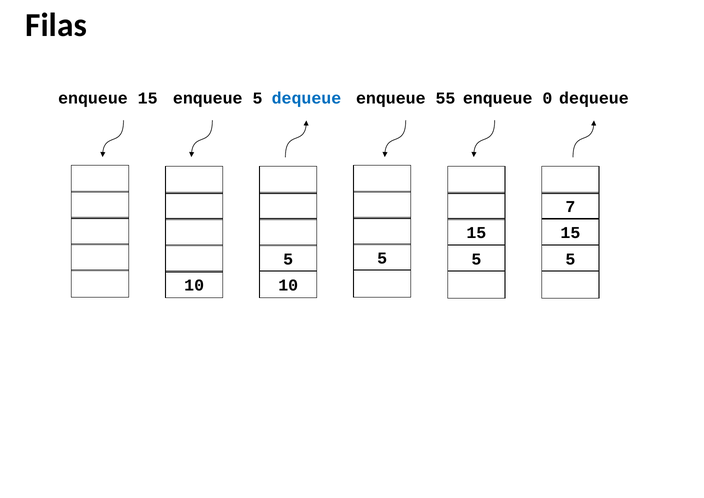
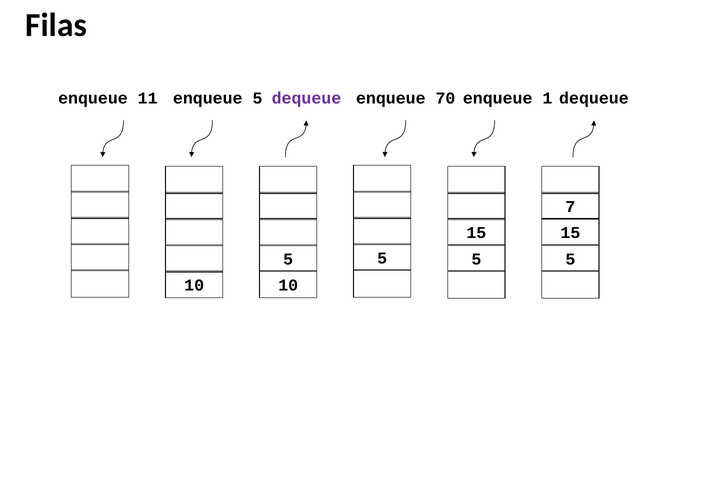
enqueue 15: 15 -> 11
dequeue at (306, 98) colour: blue -> purple
55: 55 -> 70
0: 0 -> 1
